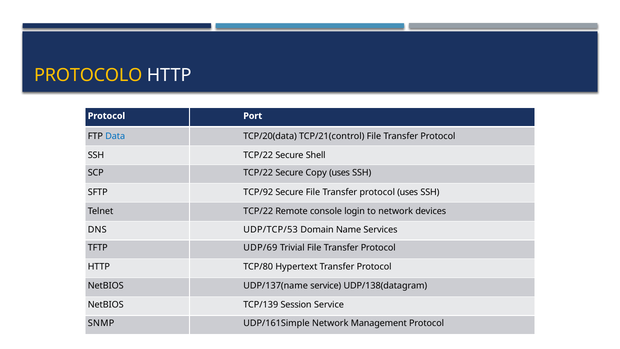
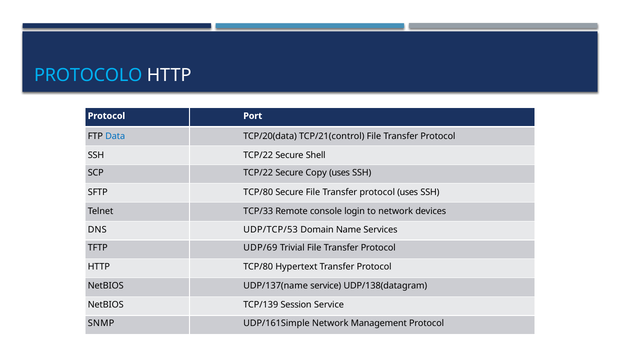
PROTOCOLO colour: yellow -> light blue
SFTP TCP/92: TCP/92 -> TCP/80
Telnet TCP/22: TCP/22 -> TCP/33
